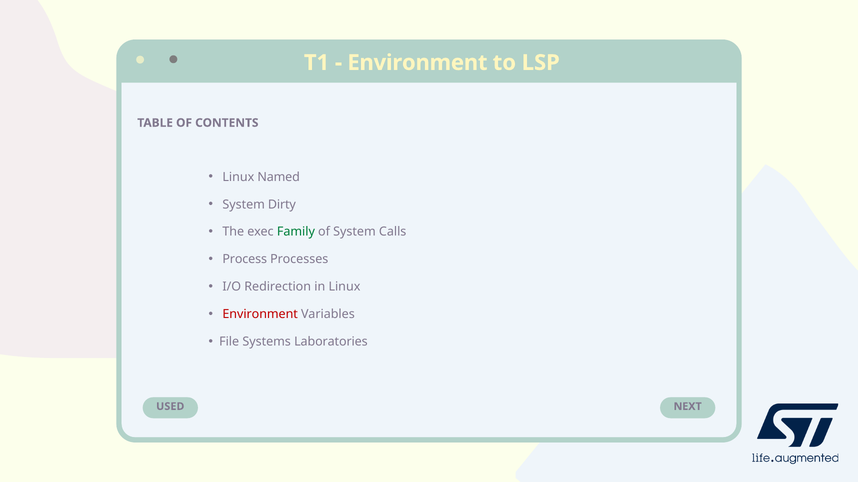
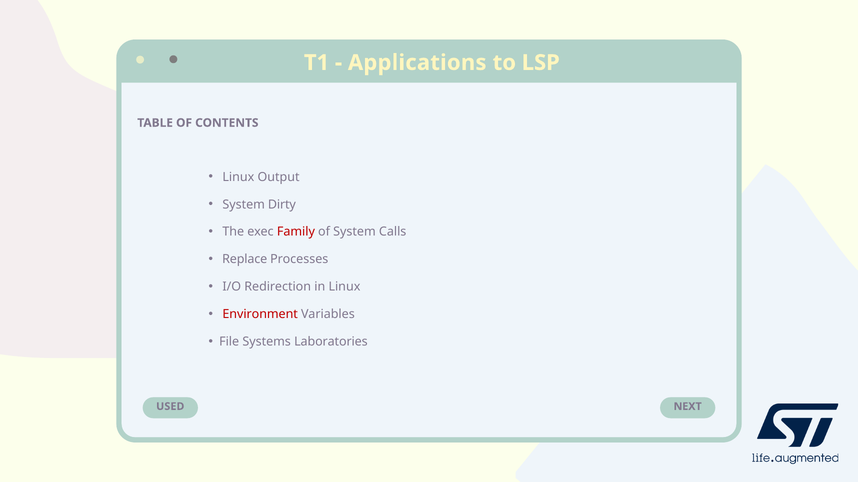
Environment at (417, 63): Environment -> Applications
Named: Named -> Output
Family colour: green -> red
Process: Process -> Replace
